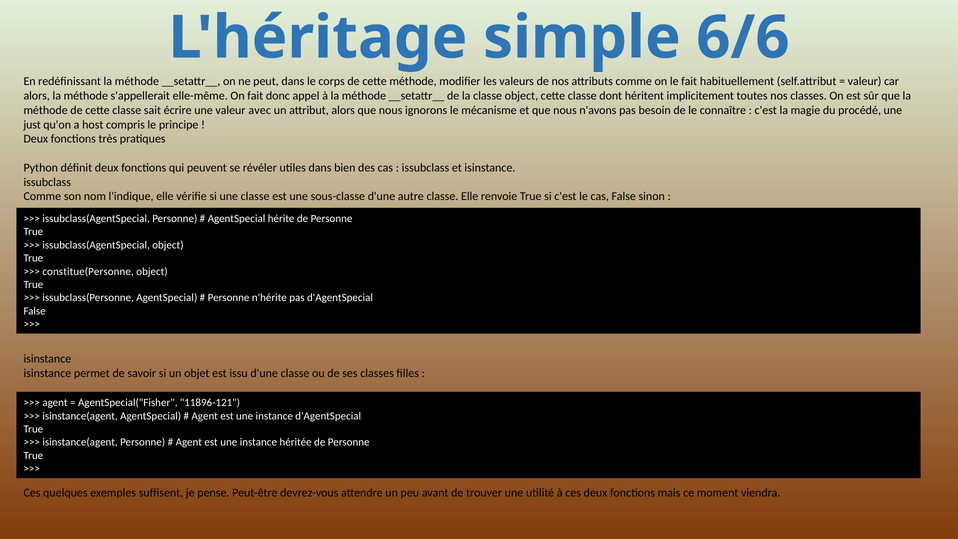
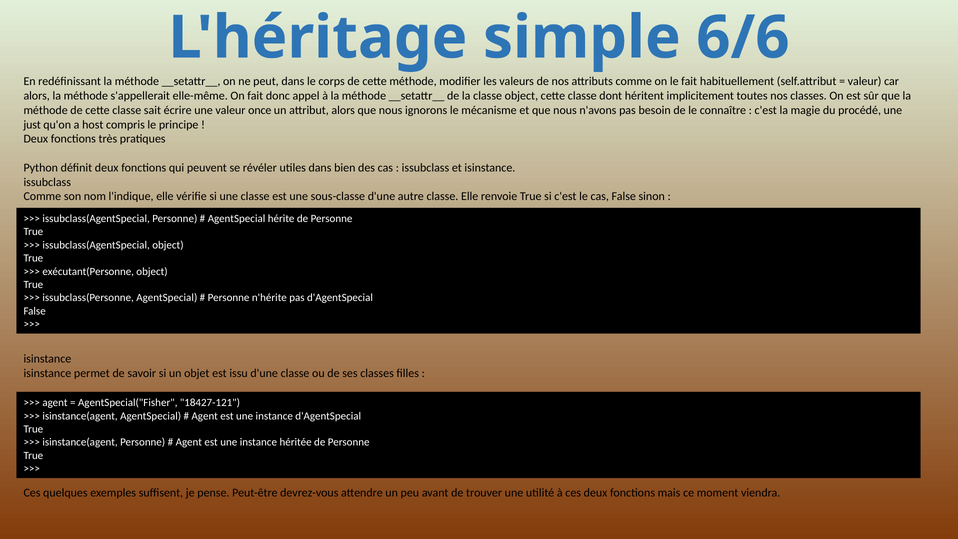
avec: avec -> once
constitue(Personne: constitue(Personne -> exécutant(Personne
11896-121: 11896-121 -> 18427-121
